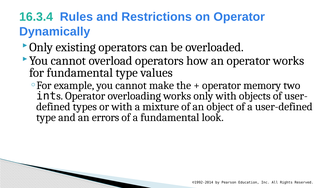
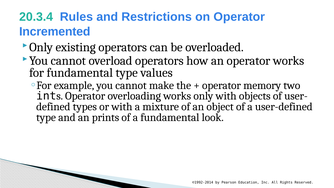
16.3.4: 16.3.4 -> 20.3.4
Dynamically: Dynamically -> Incremented
errors: errors -> prints
